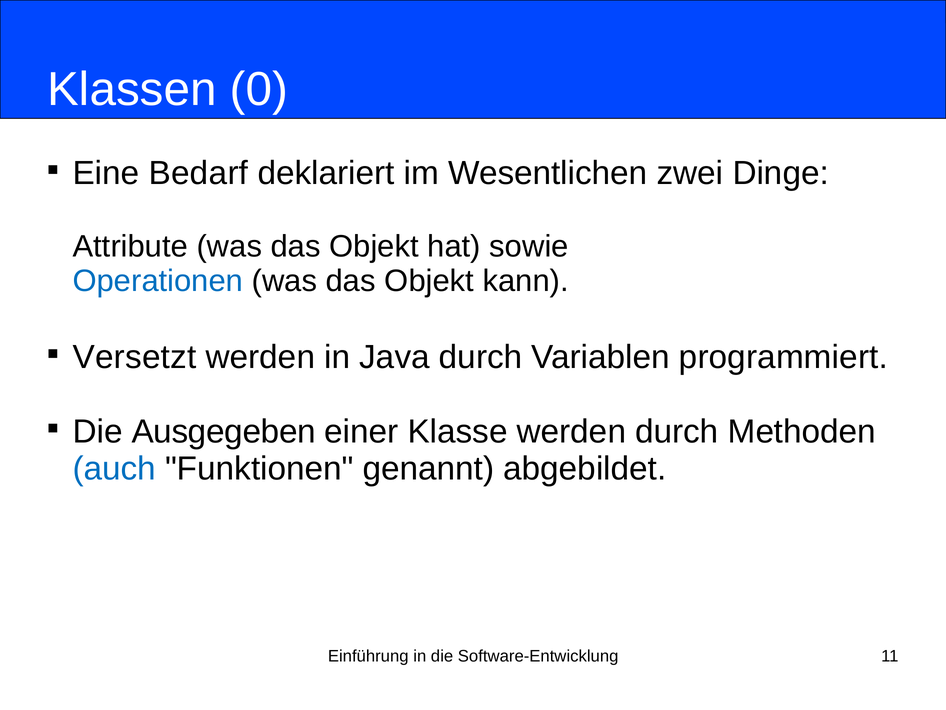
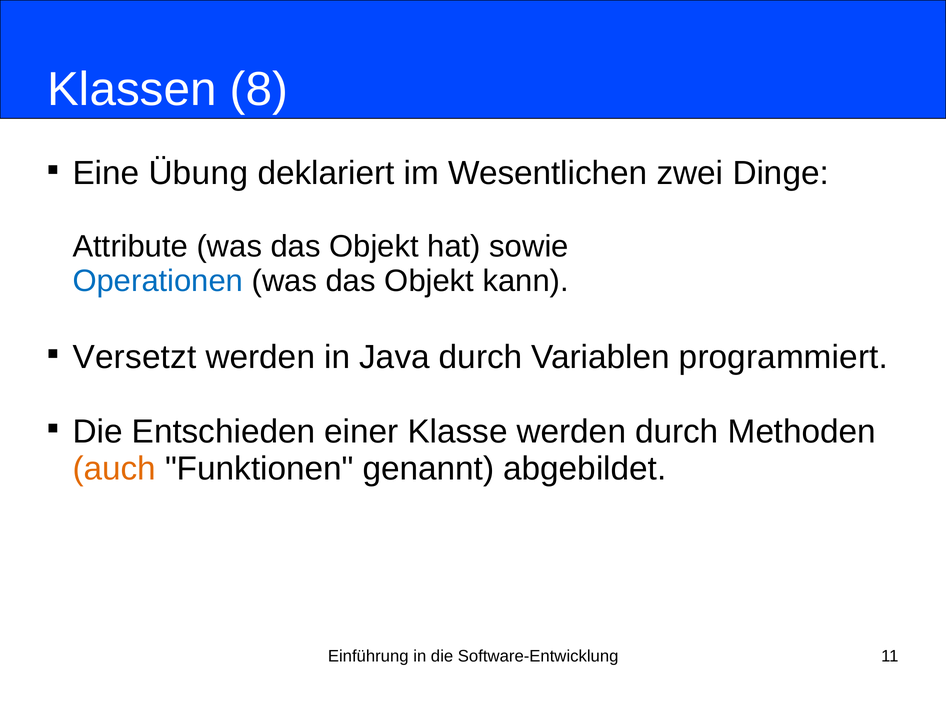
0: 0 -> 8
Bedarf: Bedarf -> Übung
Ausgegeben: Ausgegeben -> Entschieden
auch colour: blue -> orange
